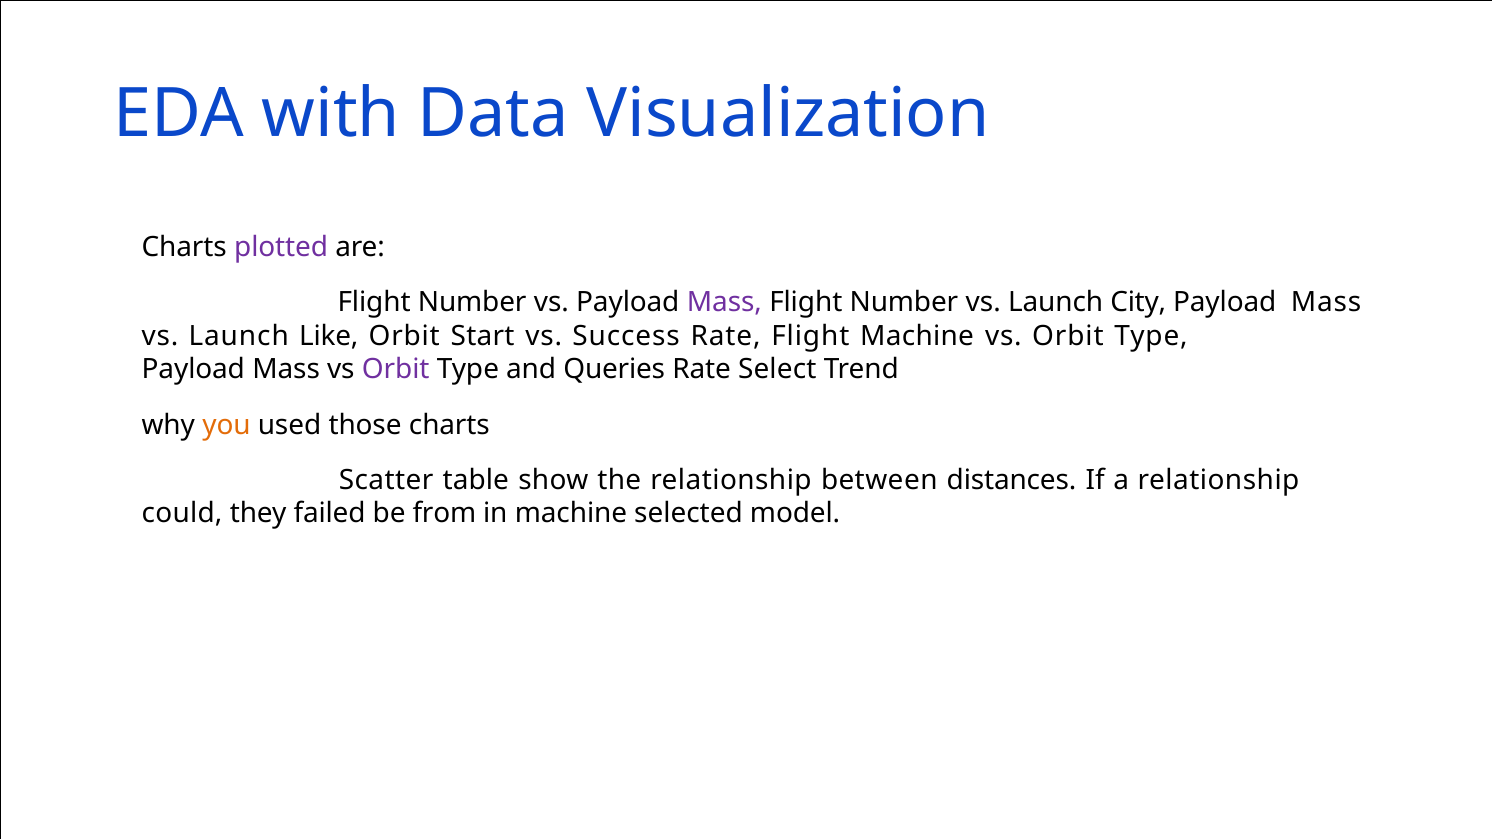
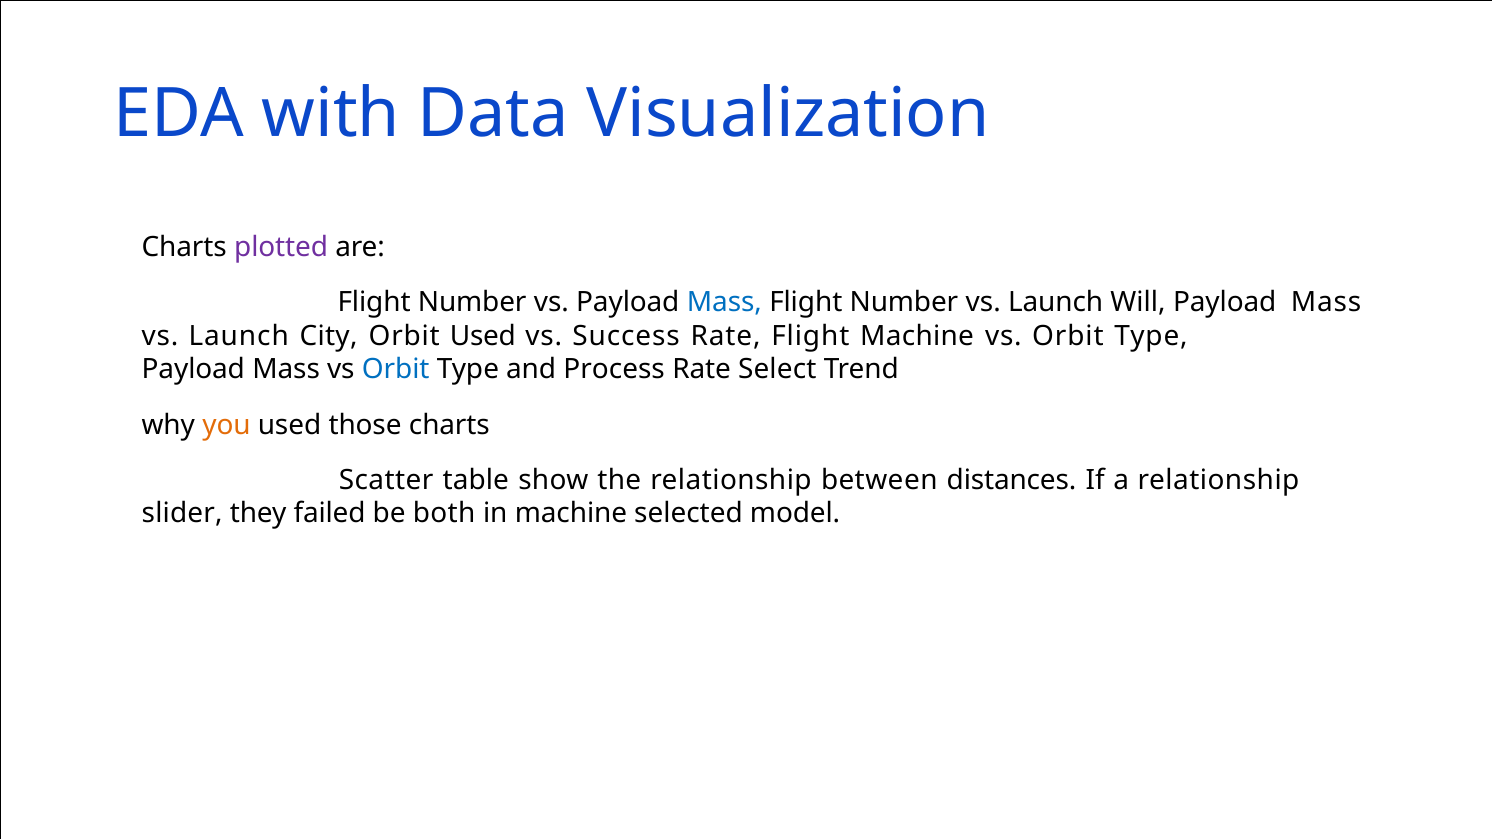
Mass at (724, 302) colour: purple -> blue
City: City -> Will
Like: Like -> City
Orbit Start: Start -> Used
Orbit at (396, 370) colour: purple -> blue
Queries: Queries -> Process
could: could -> slider
from: from -> both
